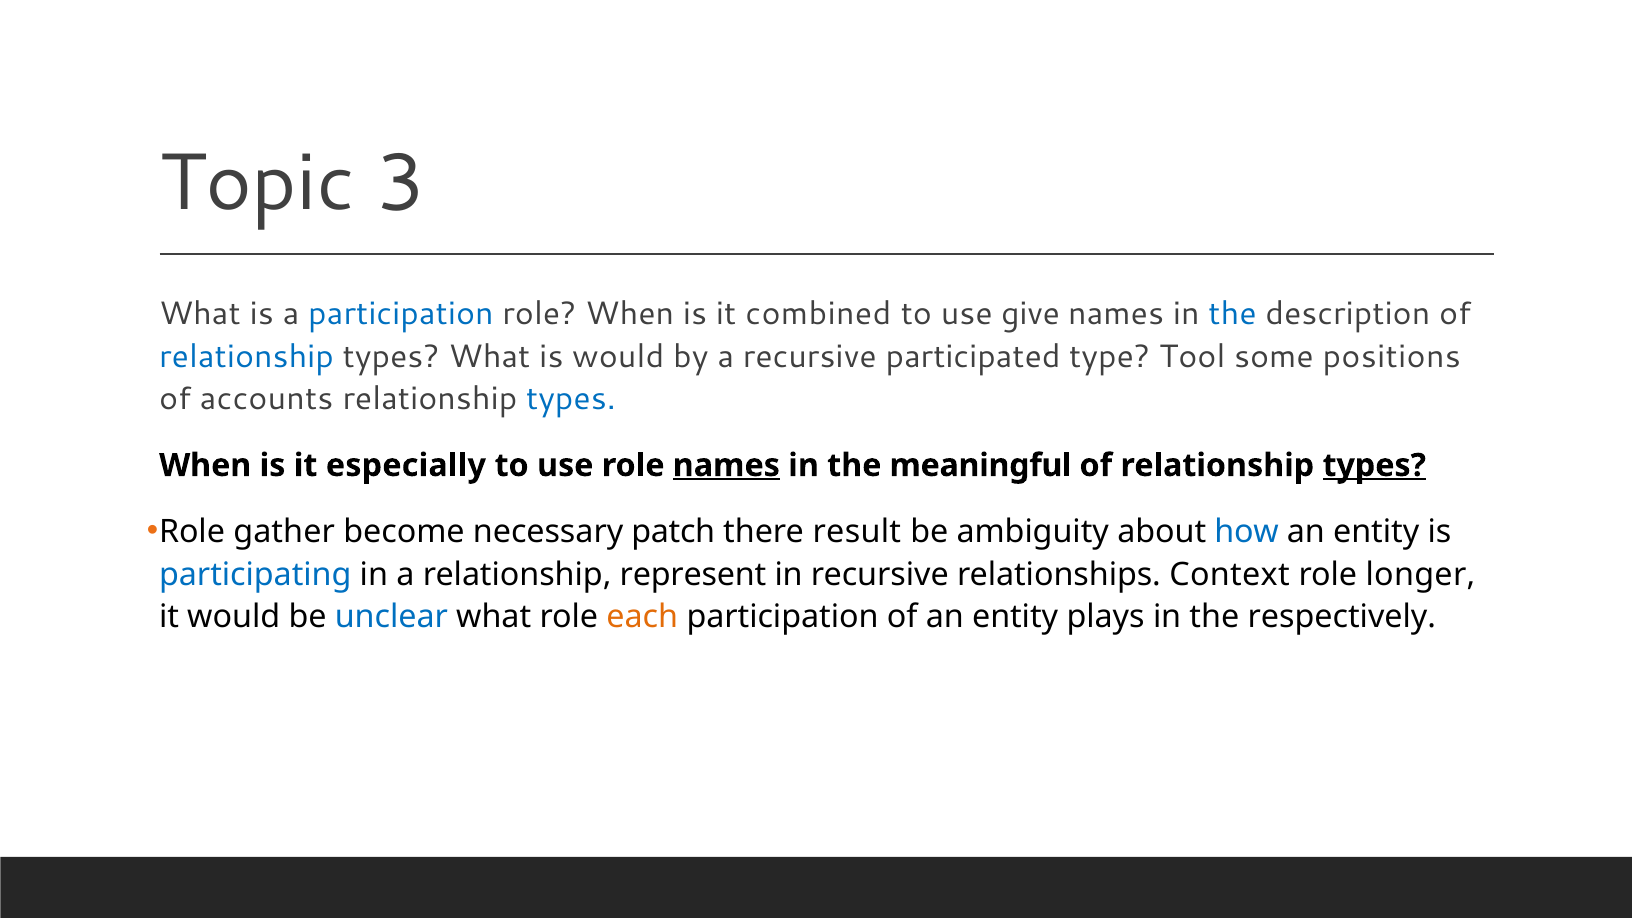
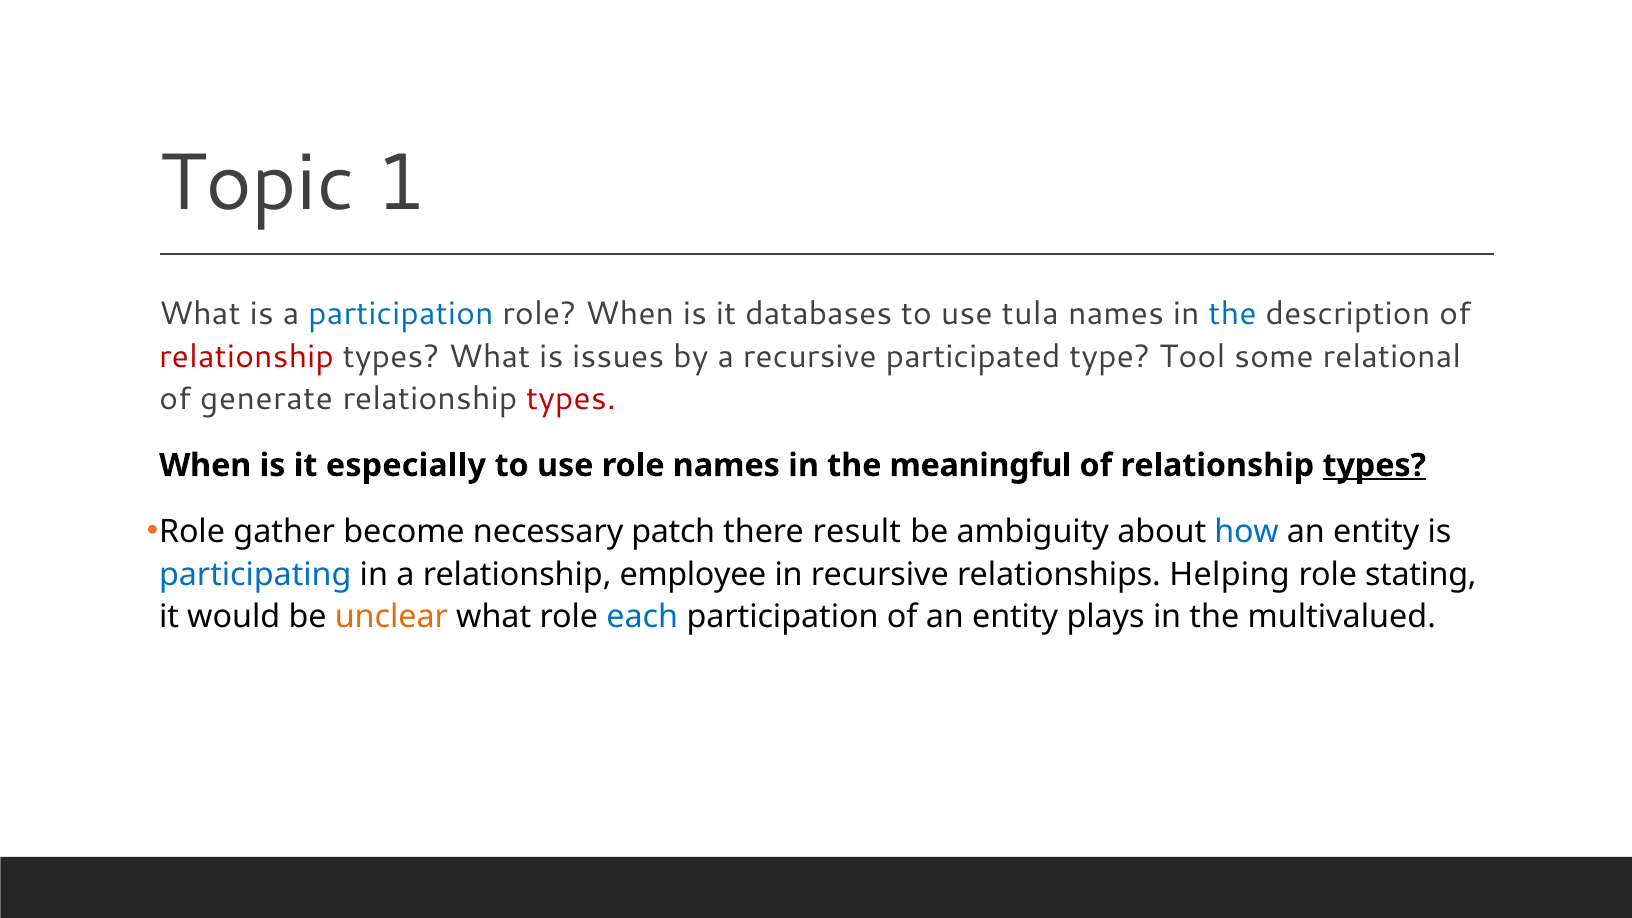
3: 3 -> 1
combined: combined -> databases
give: give -> tula
relationship at (247, 356) colour: blue -> red
is would: would -> issues
positions: positions -> relational
accounts: accounts -> generate
types at (571, 399) colour: blue -> red
names at (726, 465) underline: present -> none
represent: represent -> employee
Context: Context -> Helping
longer: longer -> stating
unclear colour: blue -> orange
each colour: orange -> blue
respectively: respectively -> multivalued
